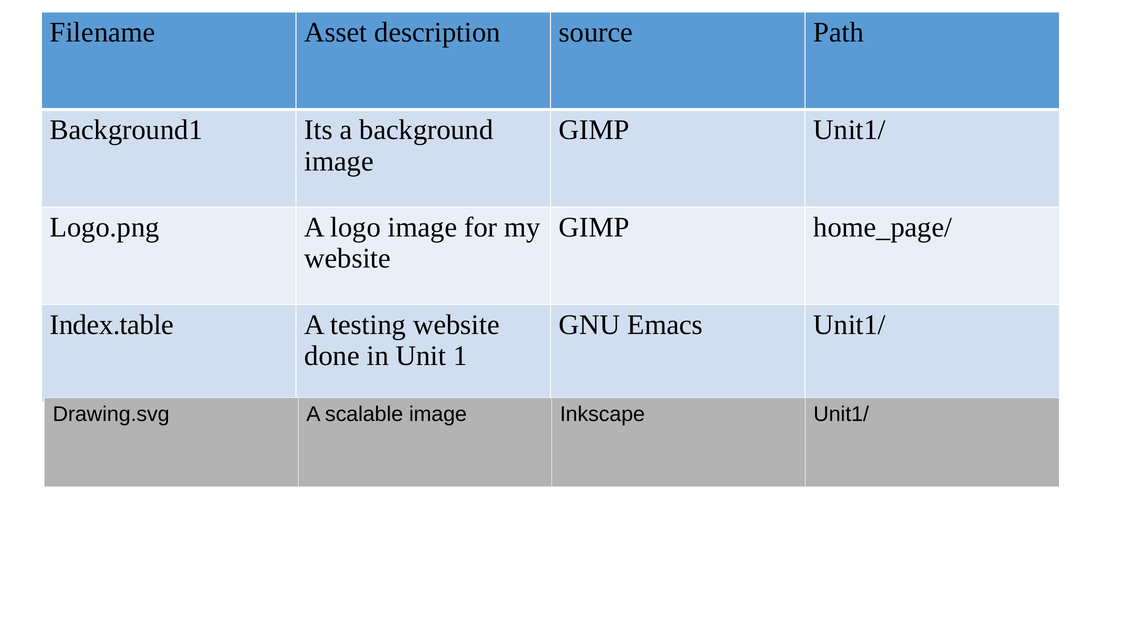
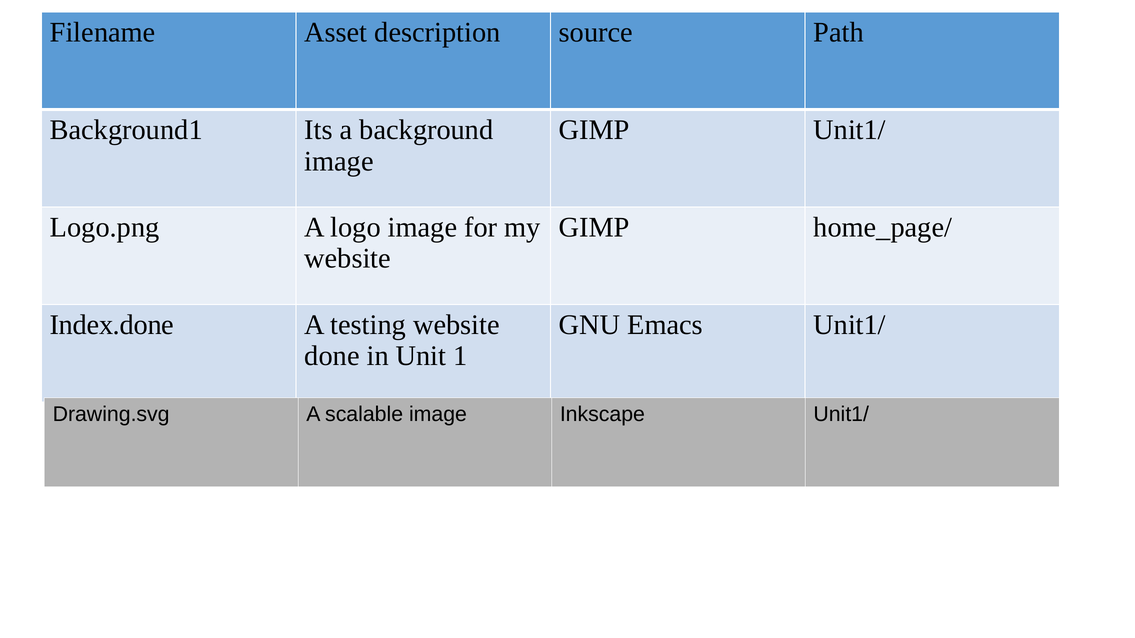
Index.table: Index.table -> Index.done
